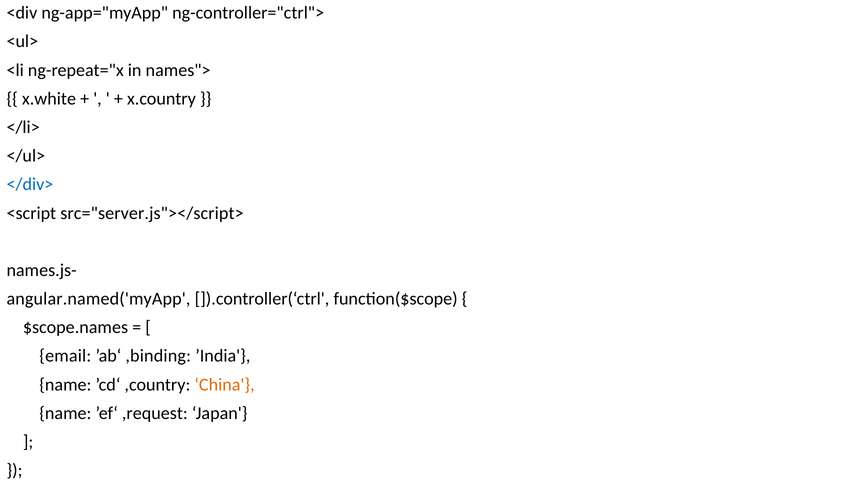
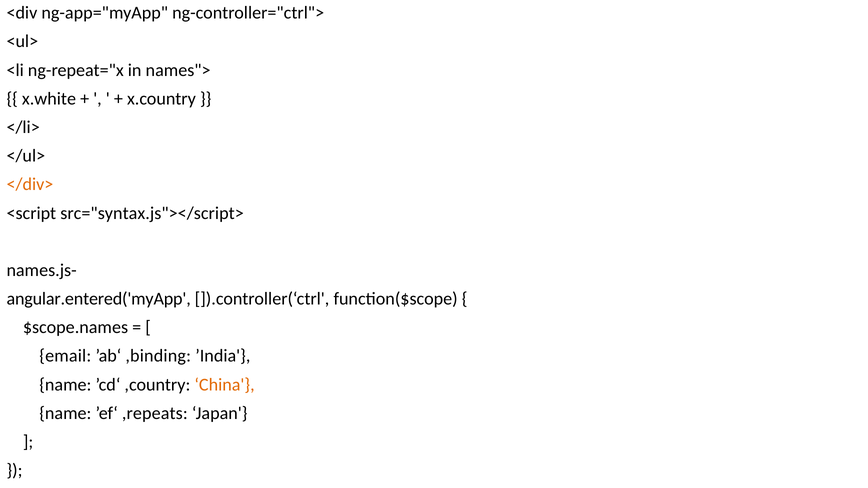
</div> colour: blue -> orange
src="server.js"></script>: src="server.js"></script> -> src="syntax.js"></script>
angular.named('myApp: angular.named('myApp -> angular.entered('myApp
,request: ,request -> ,repeats
